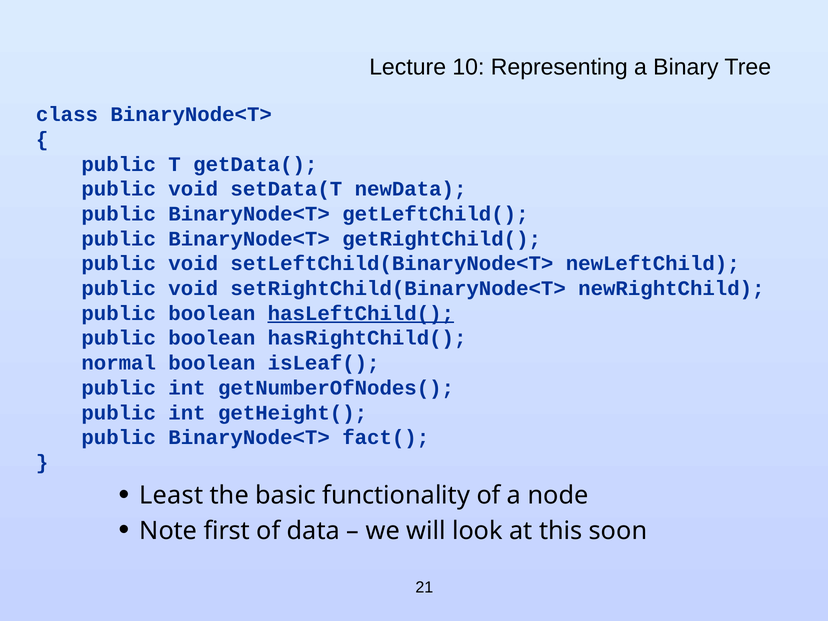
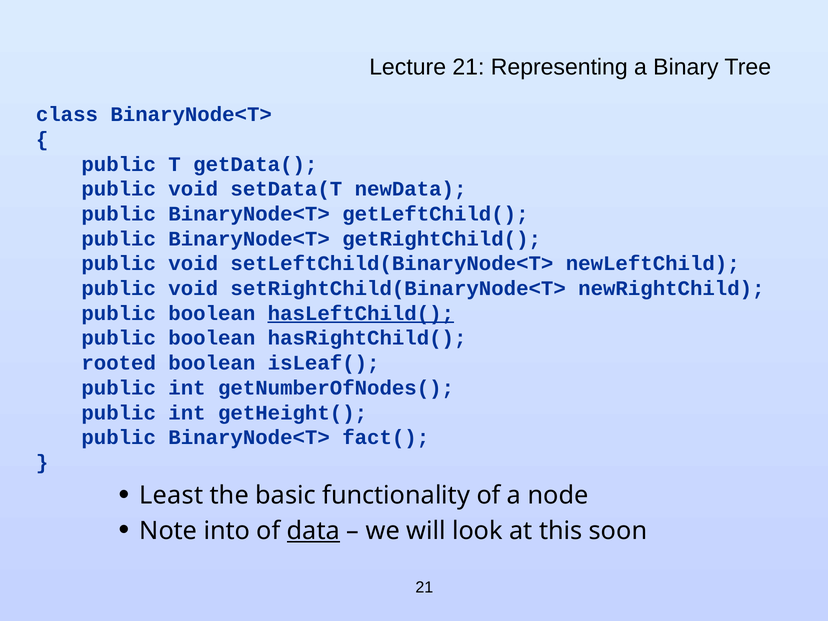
Lecture 10: 10 -> 21
normal: normal -> rooted
first: first -> into
data underline: none -> present
